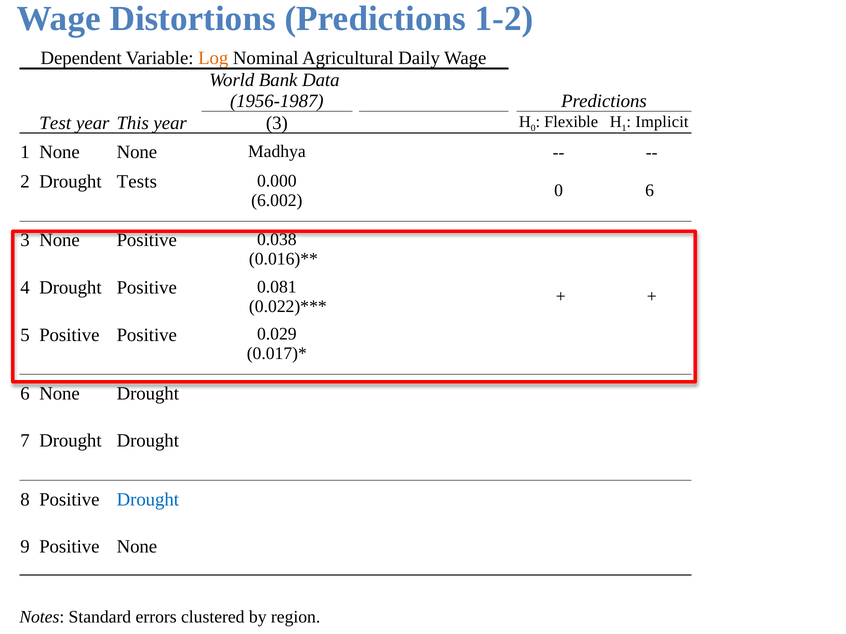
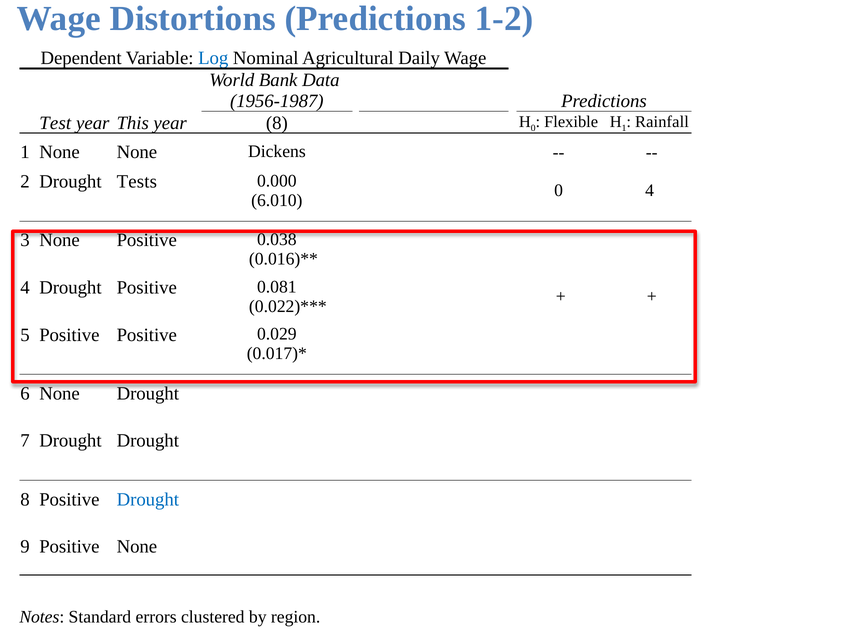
Log colour: orange -> blue
year 3: 3 -> 8
Implicit: Implicit -> Rainfall
Madhya: Madhya -> Dickens
0 6: 6 -> 4
6.002: 6.002 -> 6.010
